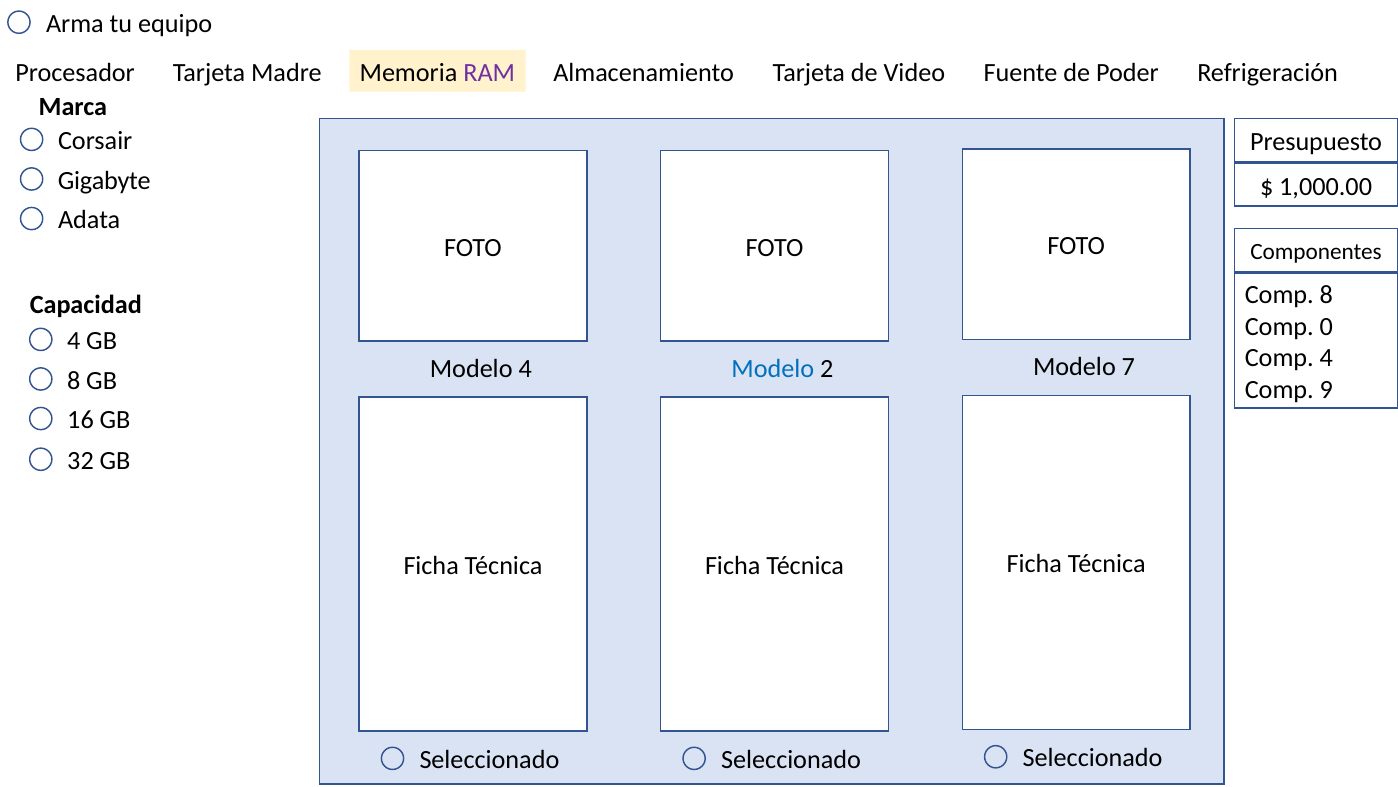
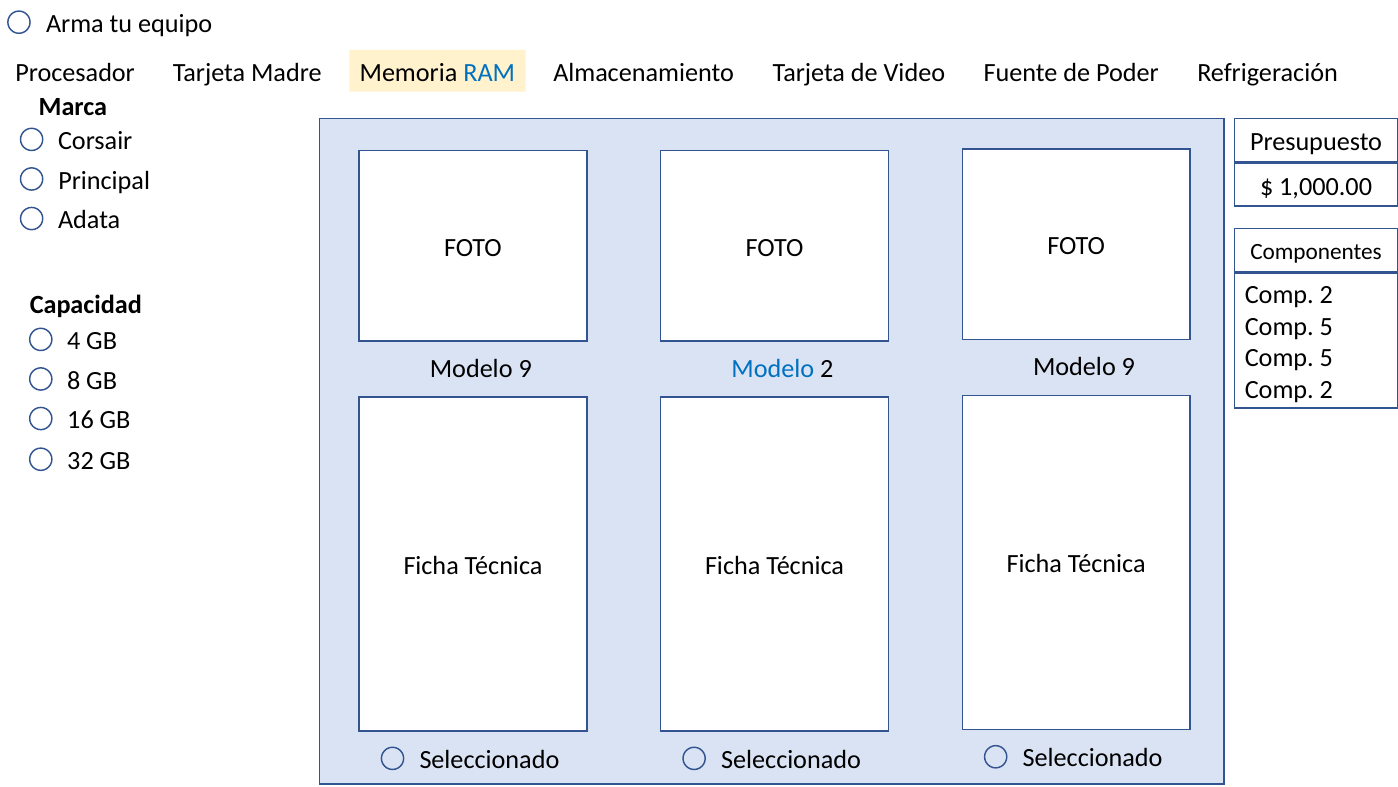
RAM colour: purple -> blue
Gigabyte: Gigabyte -> Principal
8 at (1326, 295): 8 -> 2
0 at (1326, 326): 0 -> 5
4 at (1326, 358): 4 -> 5
7 at (1128, 367): 7 -> 9
4 at (525, 368): 4 -> 9
9 at (1326, 389): 9 -> 2
